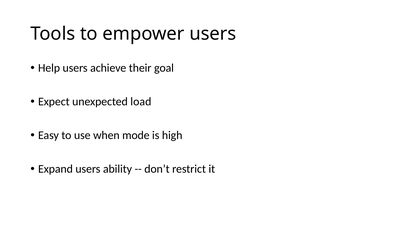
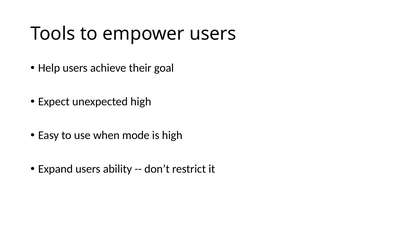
unexpected load: load -> high
